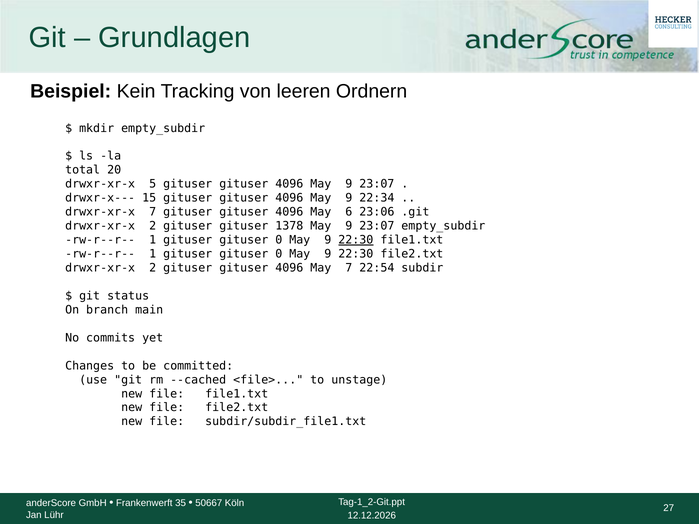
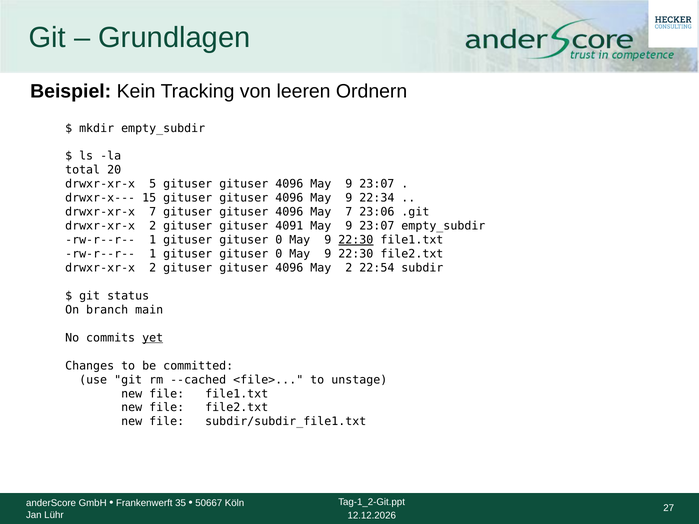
May 6: 6 -> 7
1378: 1378 -> 4091
May 7: 7 -> 2
yet underline: none -> present
